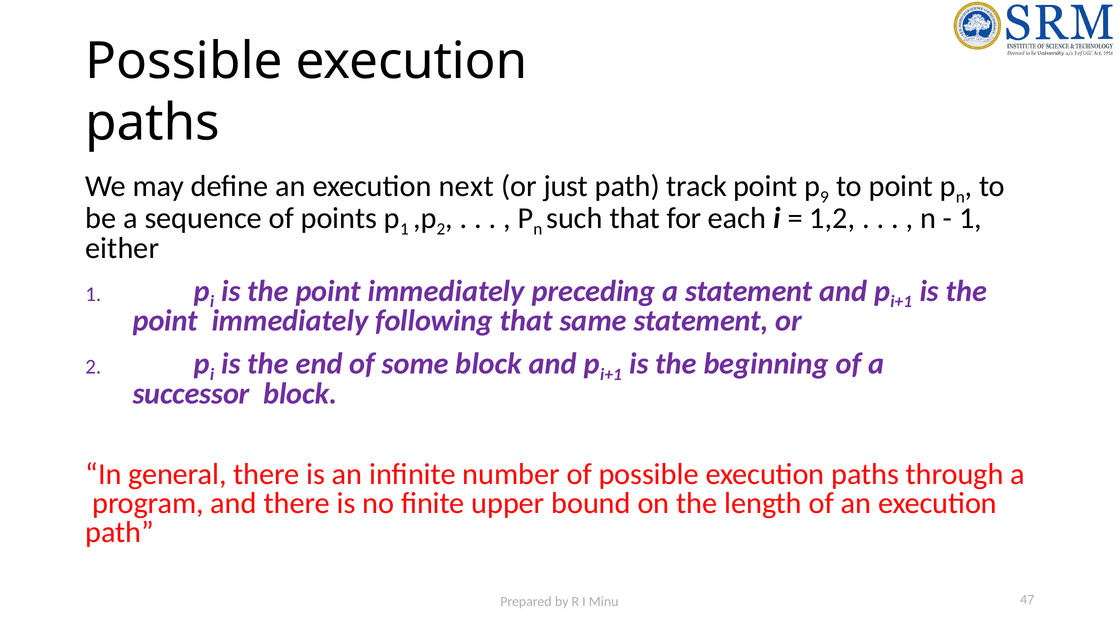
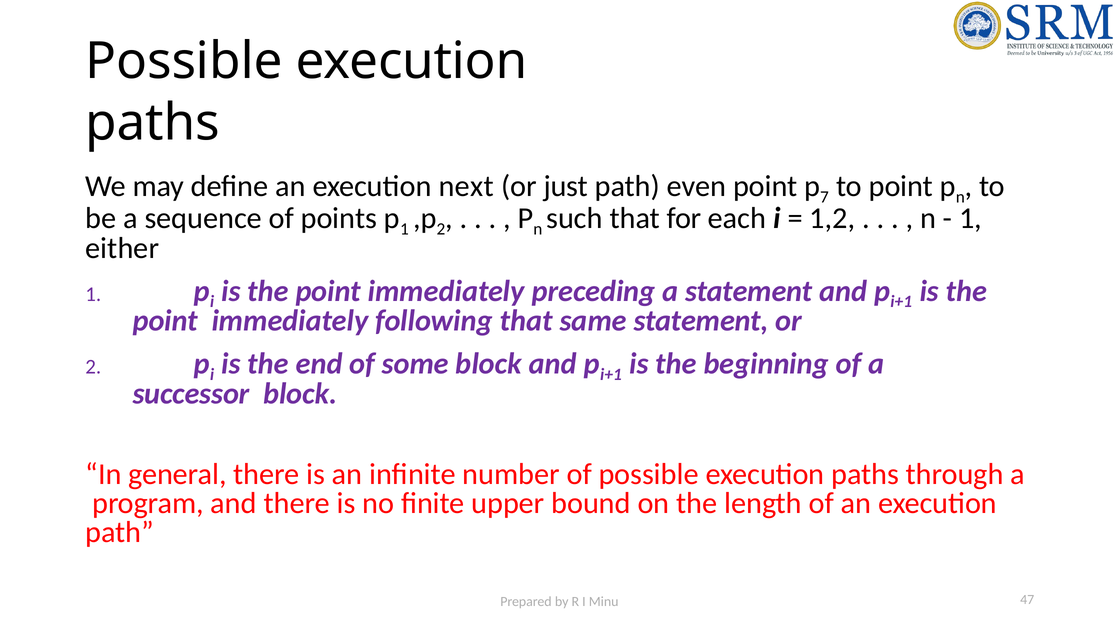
track: track -> even
9: 9 -> 7
